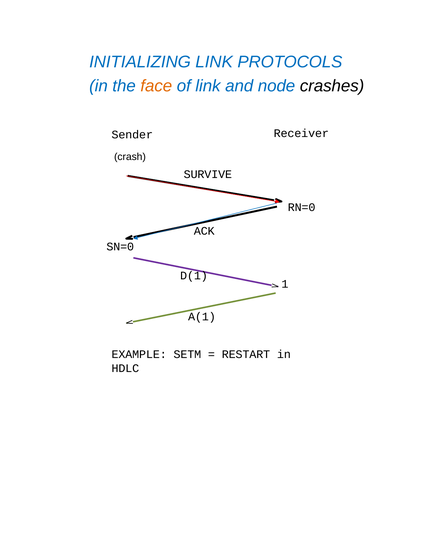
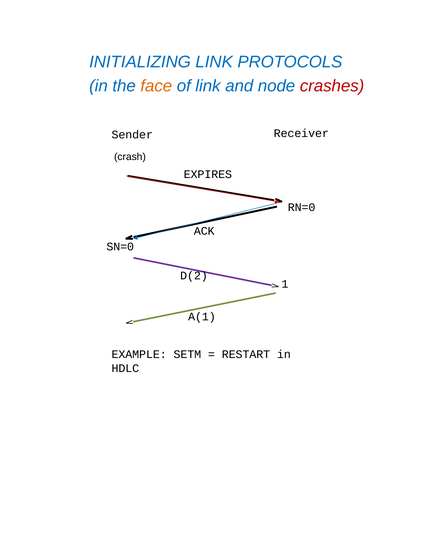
crashes colour: black -> red
SURVIVE: SURVIVE -> EXPIRES
D(1: D(1 -> D(2
